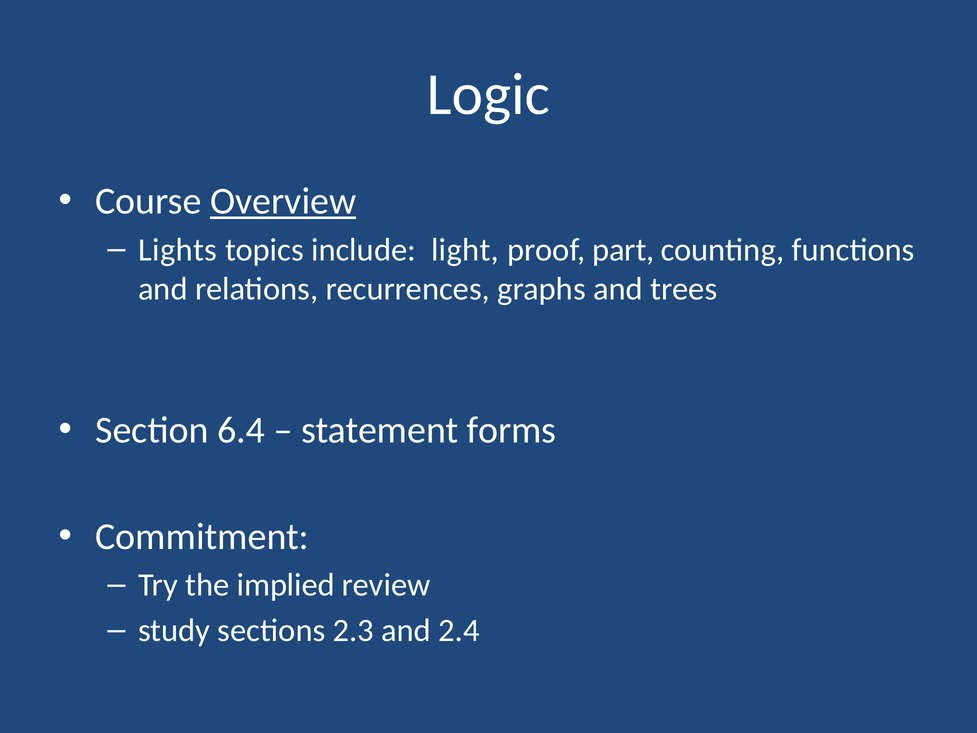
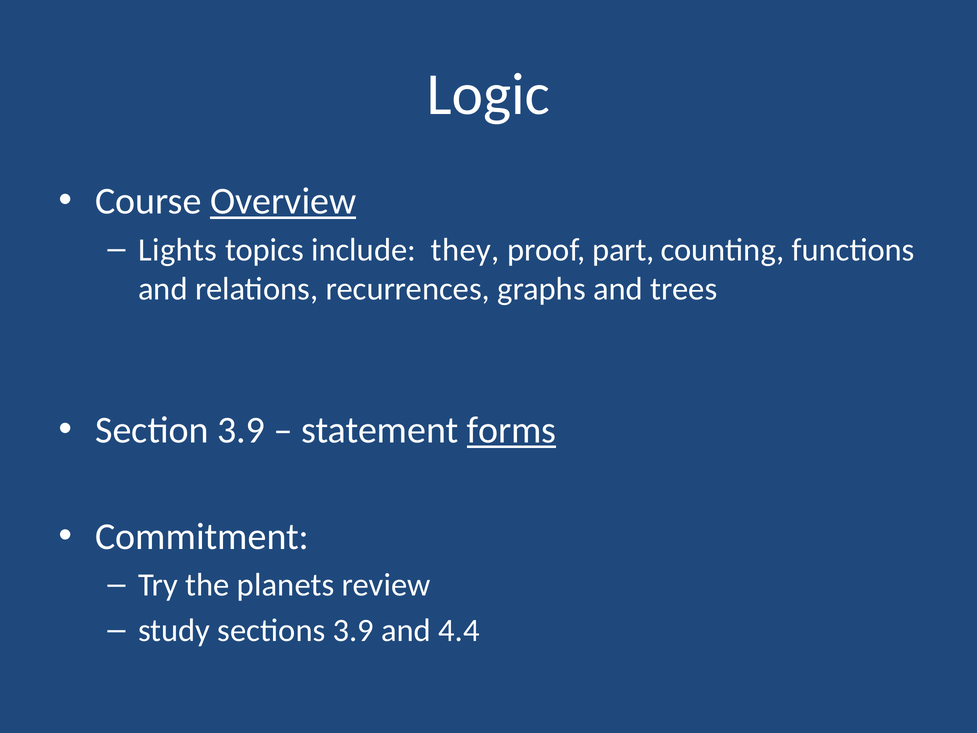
light: light -> they
Section 6.4: 6.4 -> 3.9
forms underline: none -> present
implied: implied -> planets
sections 2.3: 2.3 -> 3.9
2.4: 2.4 -> 4.4
